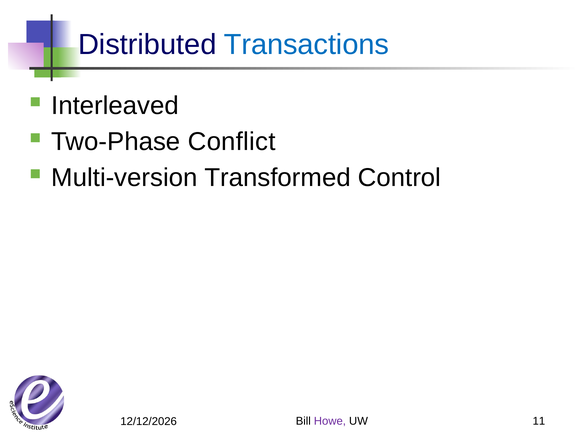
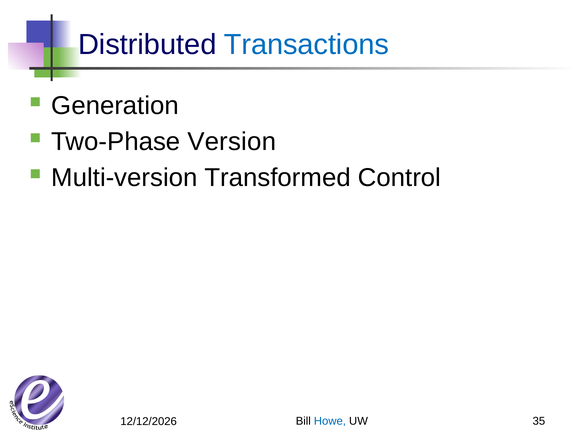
Interleaved: Interleaved -> Generation
Conflict: Conflict -> Version
Howe colour: purple -> blue
11: 11 -> 35
